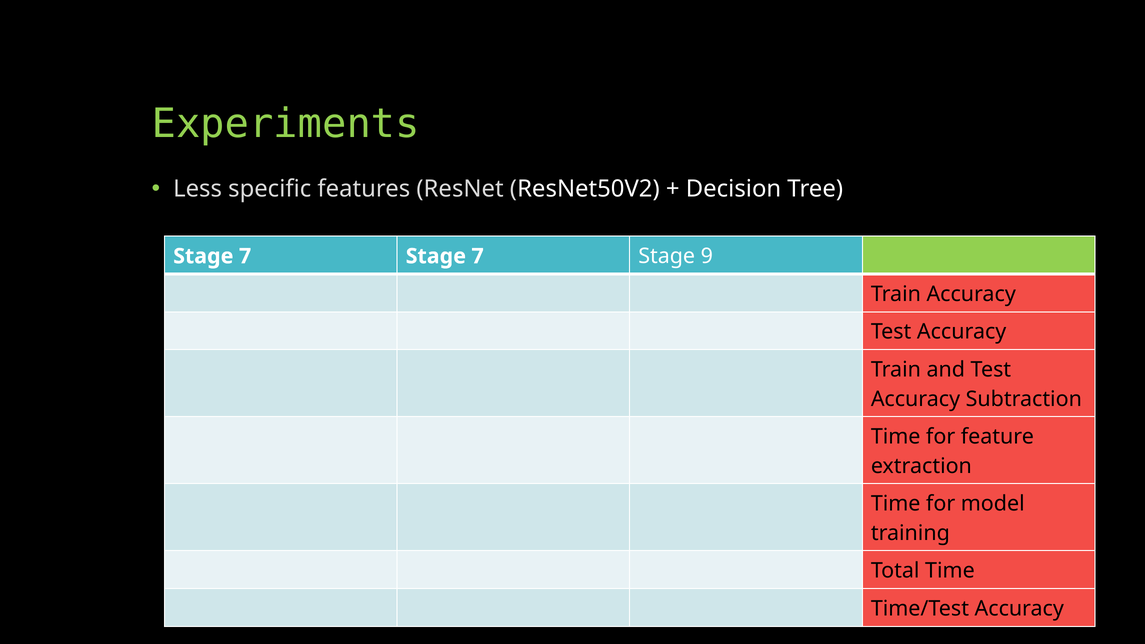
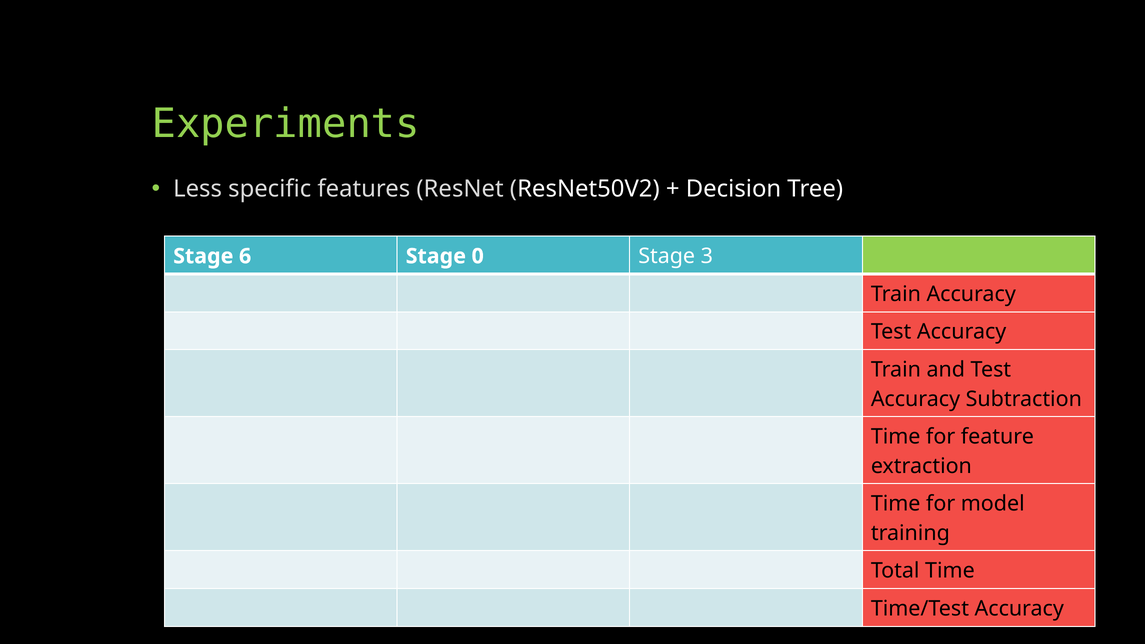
7 at (245, 256): 7 -> 6
7 at (478, 256): 7 -> 0
9: 9 -> 3
